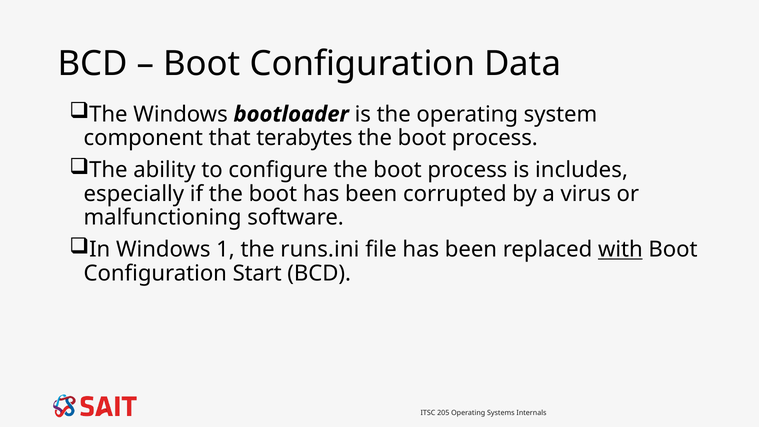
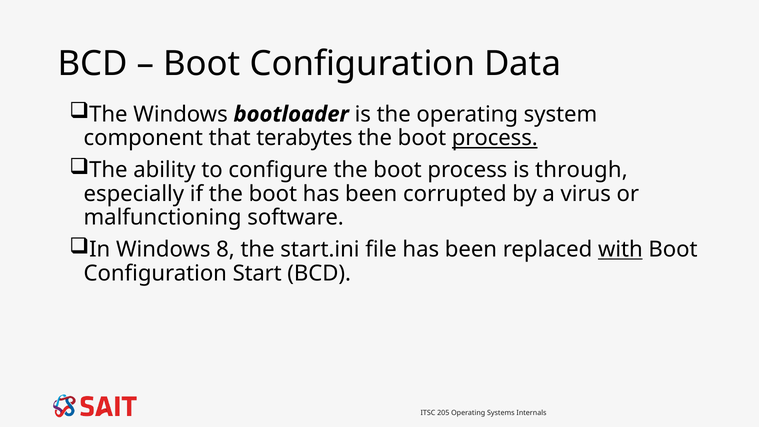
process at (495, 138) underline: none -> present
includes: includes -> through
1: 1 -> 8
runs.ini: runs.ini -> start.ini
